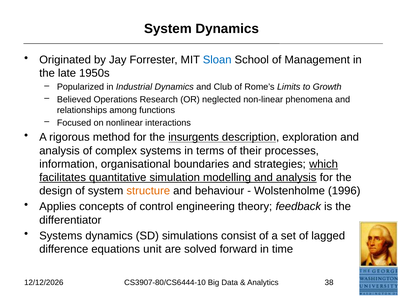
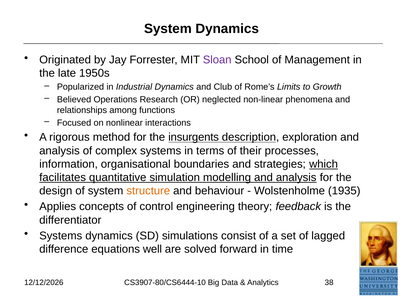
Sloan colour: blue -> purple
1996: 1996 -> 1935
unit: unit -> well
